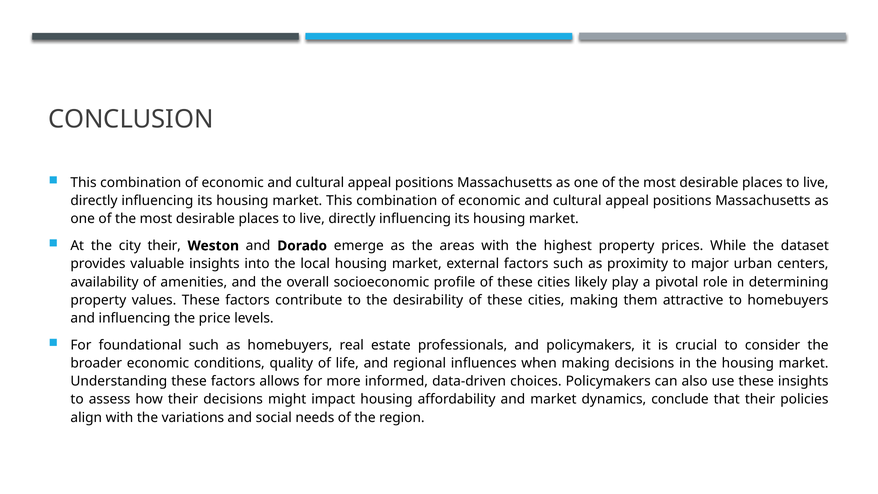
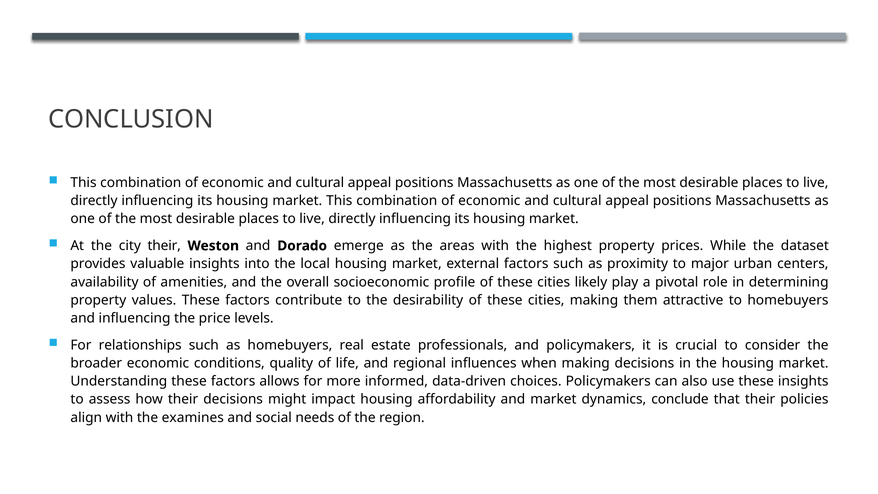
foundational: foundational -> relationships
variations: variations -> examines
